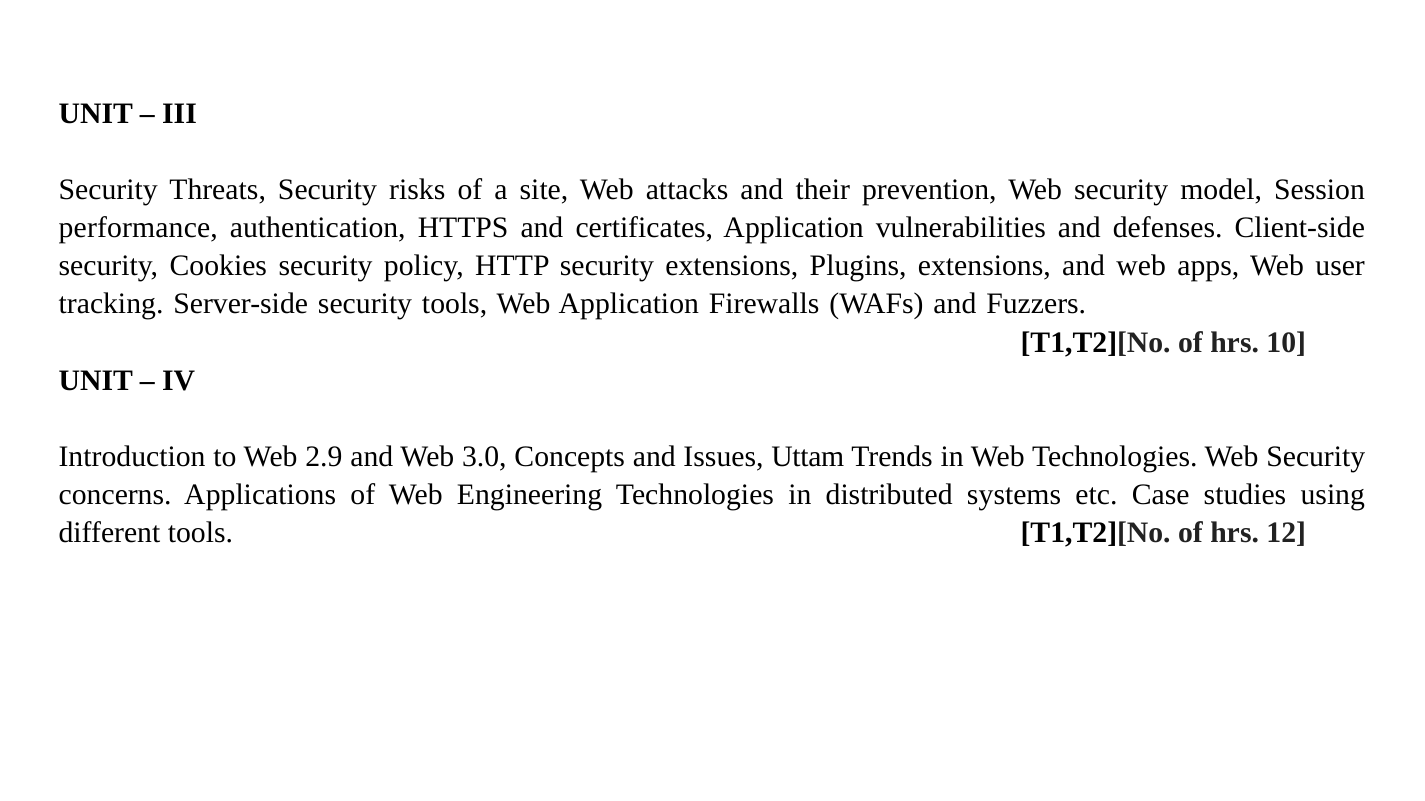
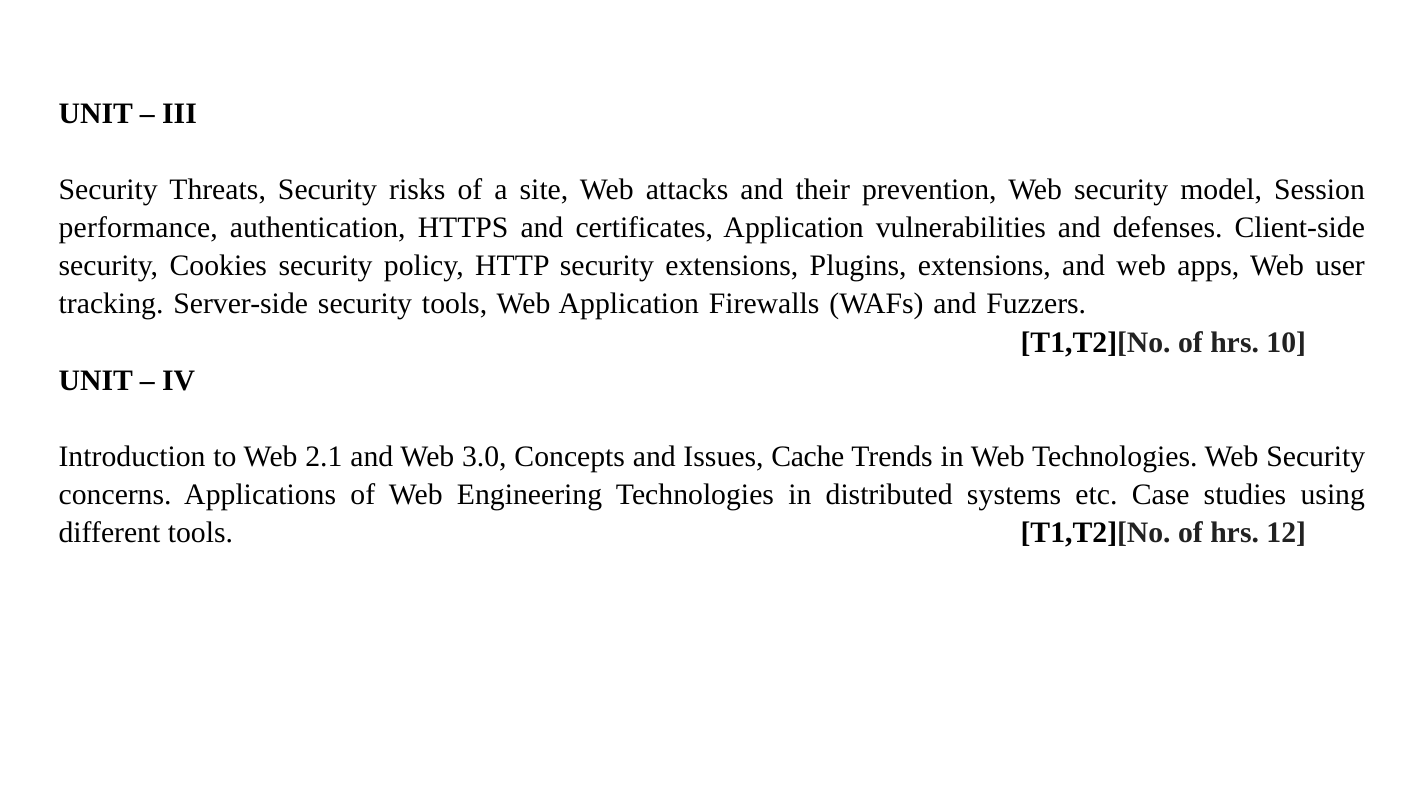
2.9: 2.9 -> 2.1
Uttam: Uttam -> Cache
